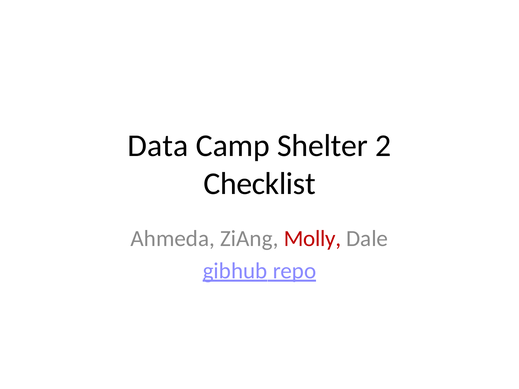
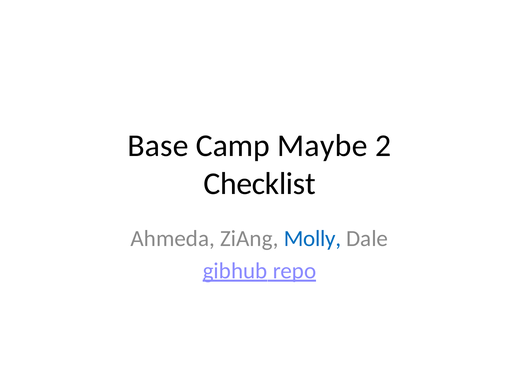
Data: Data -> Base
Shelter: Shelter -> Maybe
Molly colour: red -> blue
